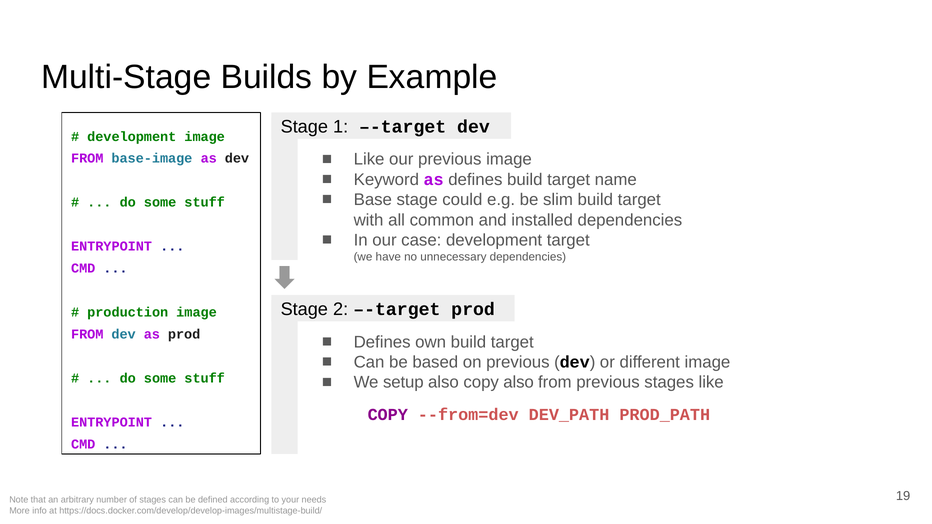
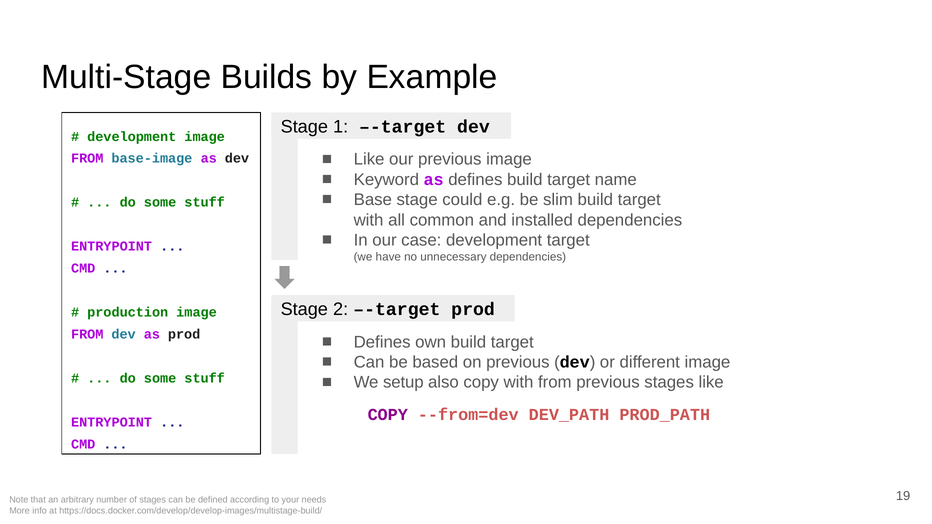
copy also: also -> with
